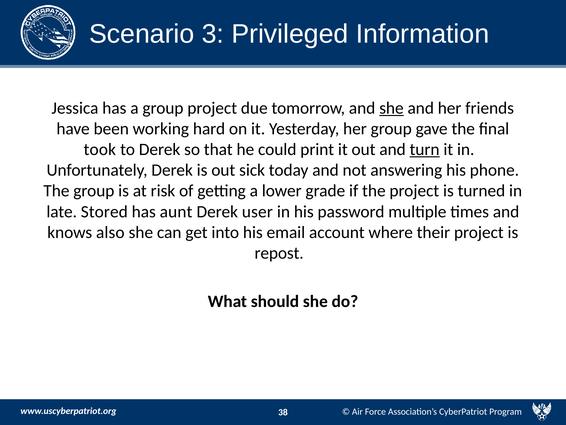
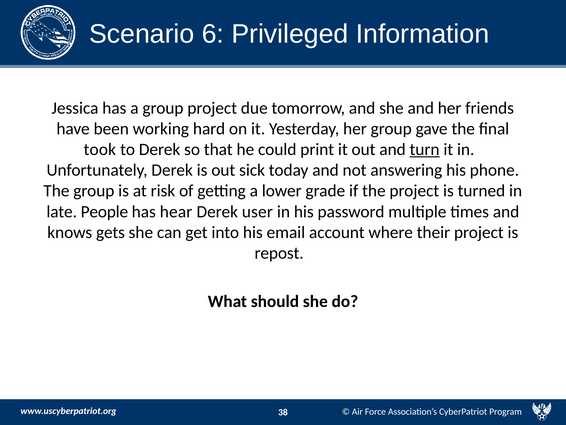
3: 3 -> 6
she at (391, 108) underline: present -> none
Stored: Stored -> People
aunt: aunt -> hear
also: also -> gets
